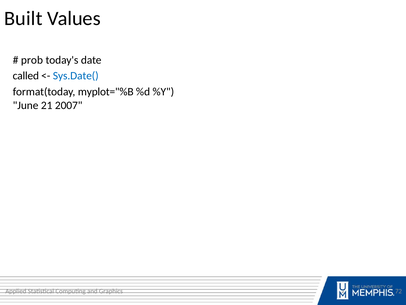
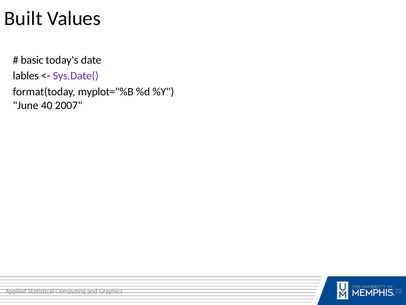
prob: prob -> basic
called: called -> lables
Sys.Date( colour: blue -> purple
21: 21 -> 40
